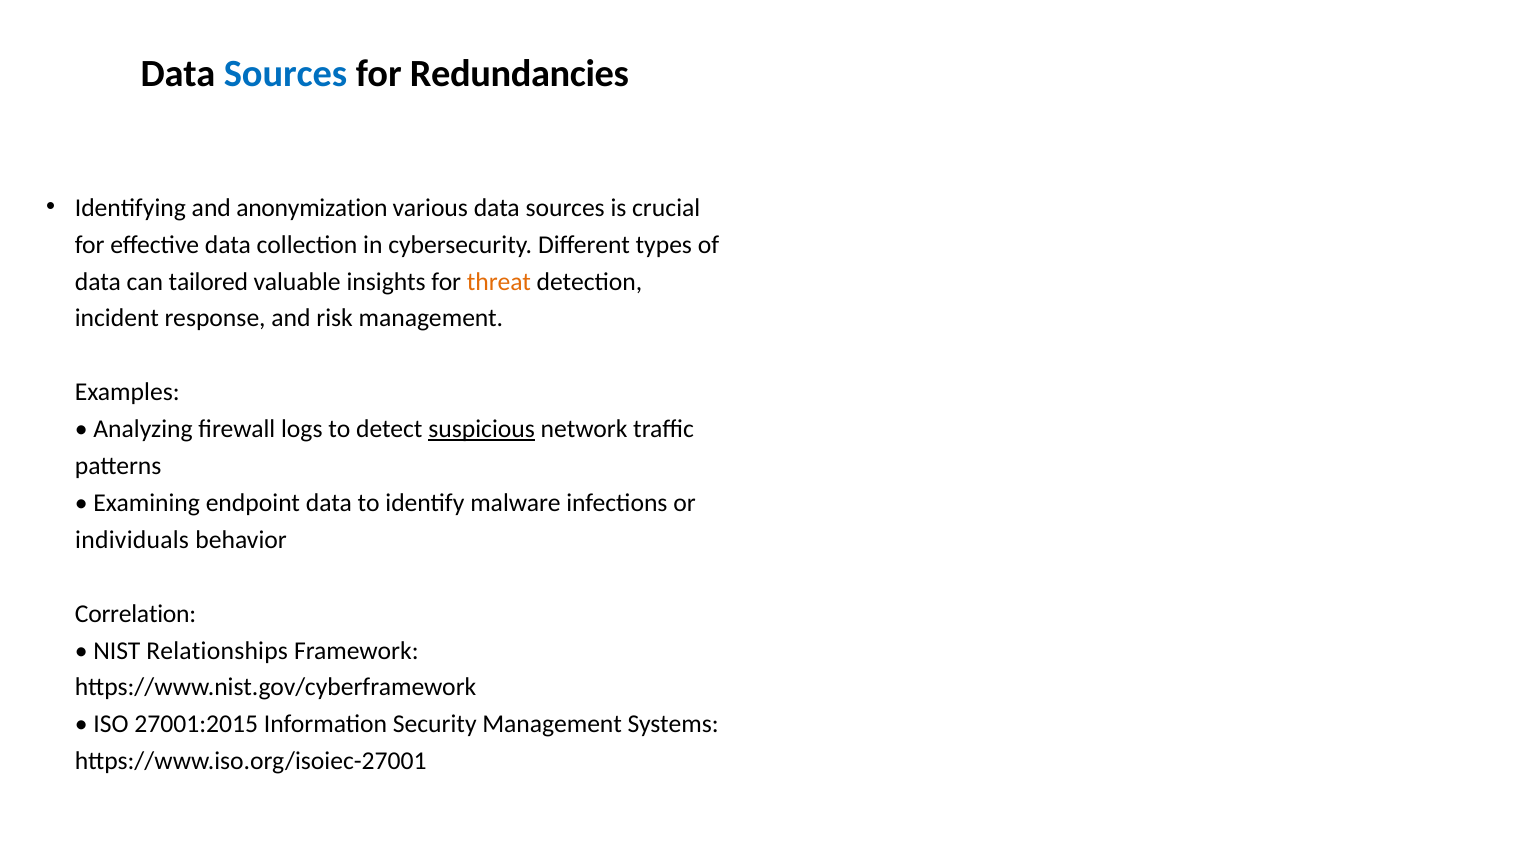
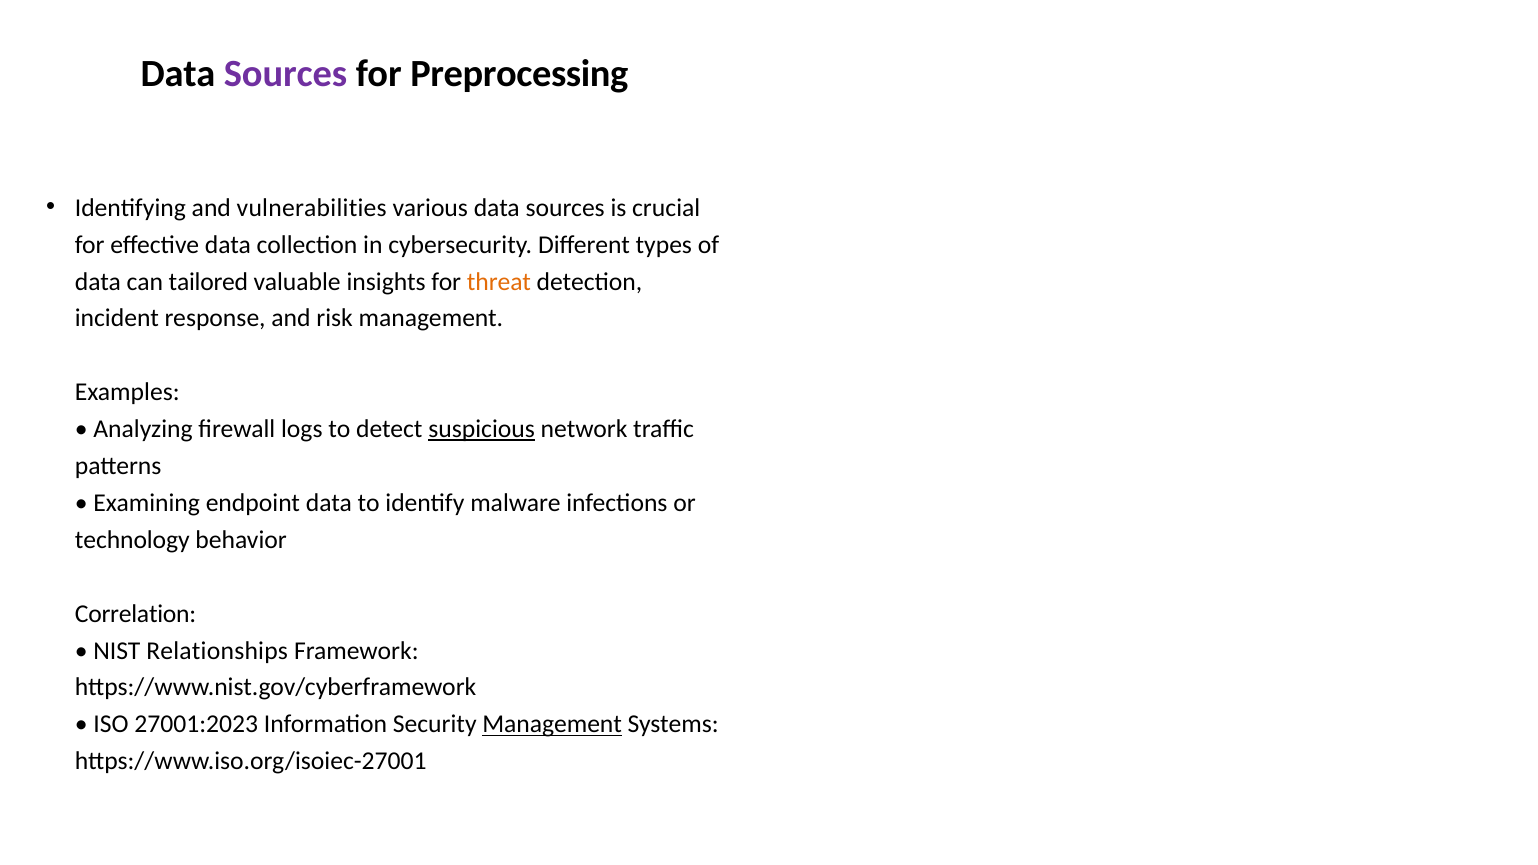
Sources at (286, 74) colour: blue -> purple
Redundancies: Redundancies -> Preprocessing
anonymization: anonymization -> vulnerabilities
individuals: individuals -> technology
27001:2015: 27001:2015 -> 27001:2023
Management at (552, 725) underline: none -> present
